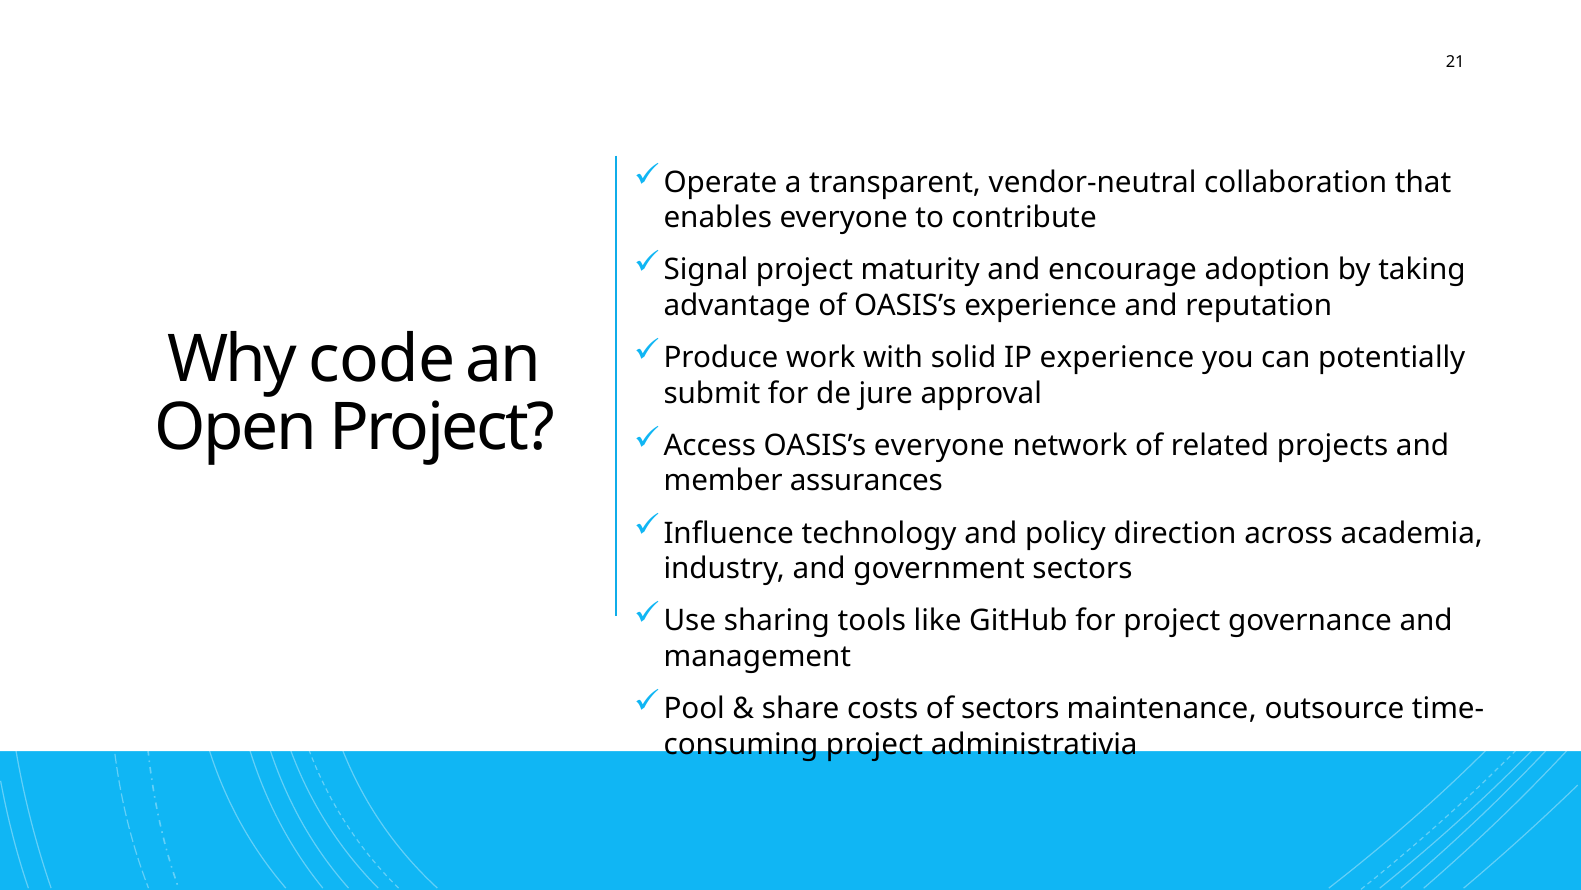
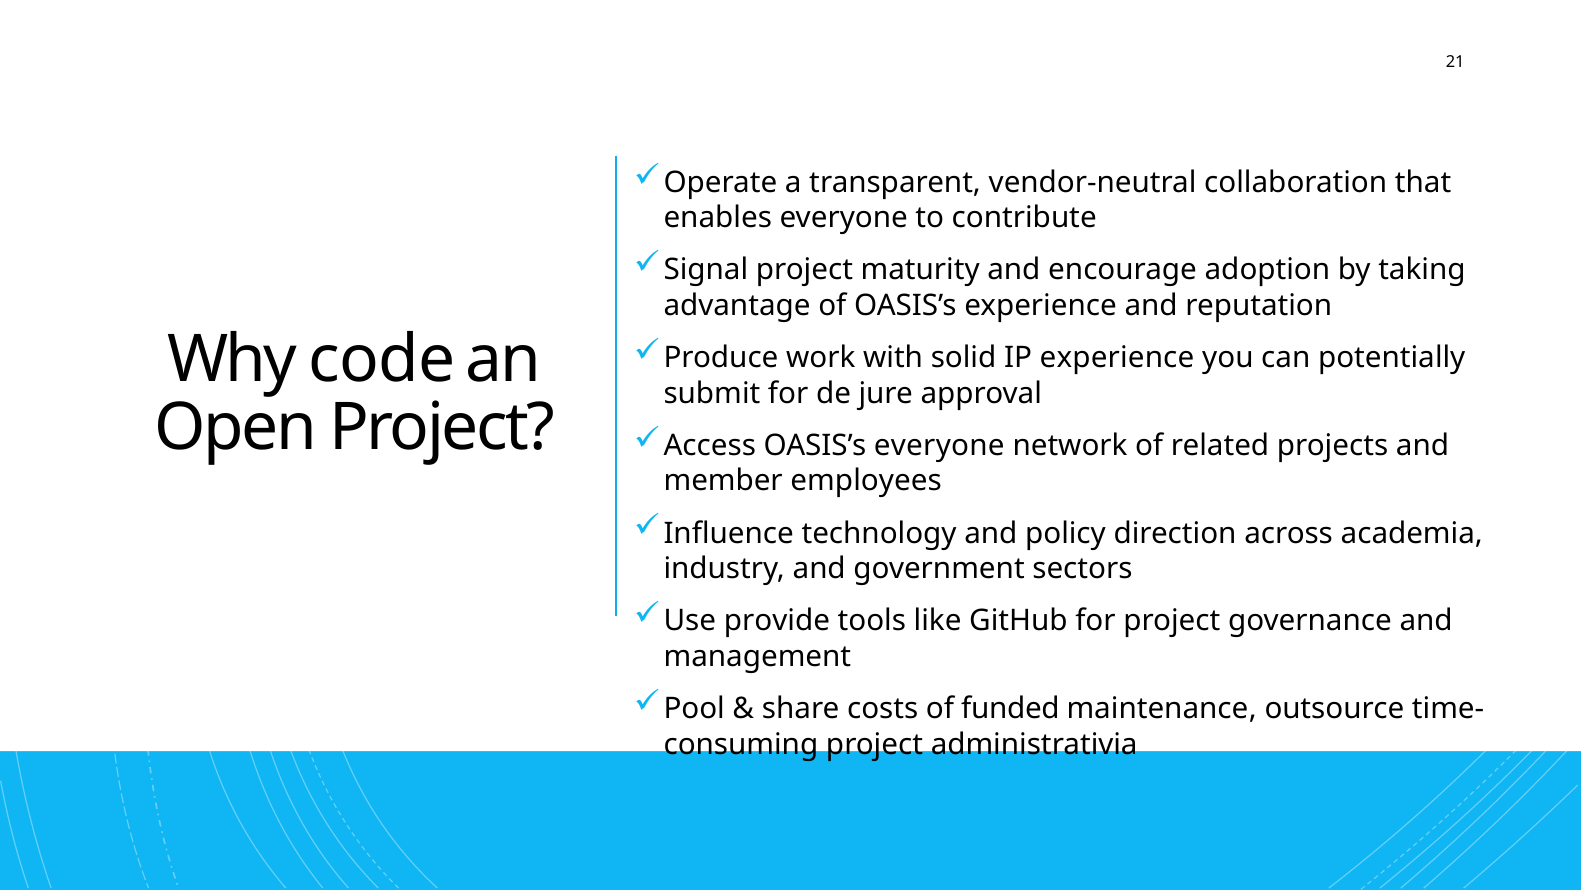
assurances: assurances -> employees
sharing: sharing -> provide
of sectors: sectors -> funded
